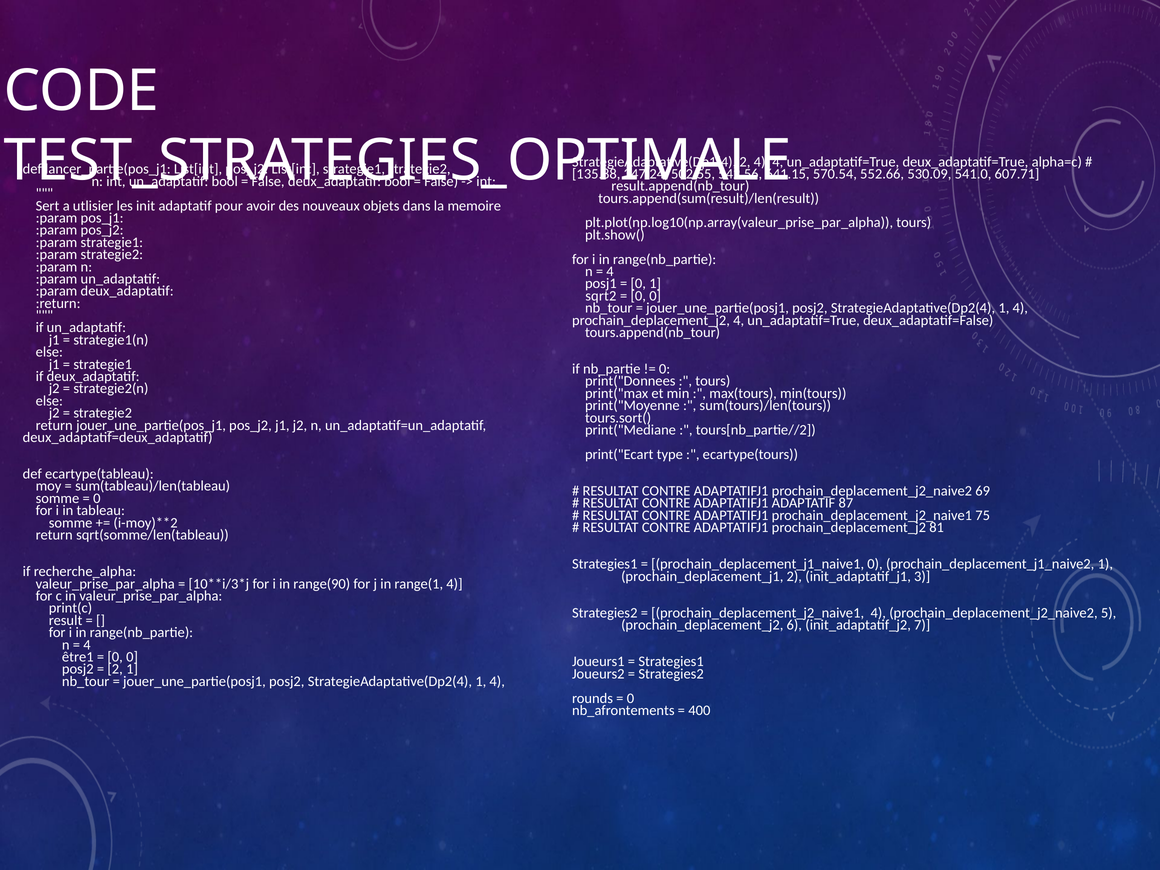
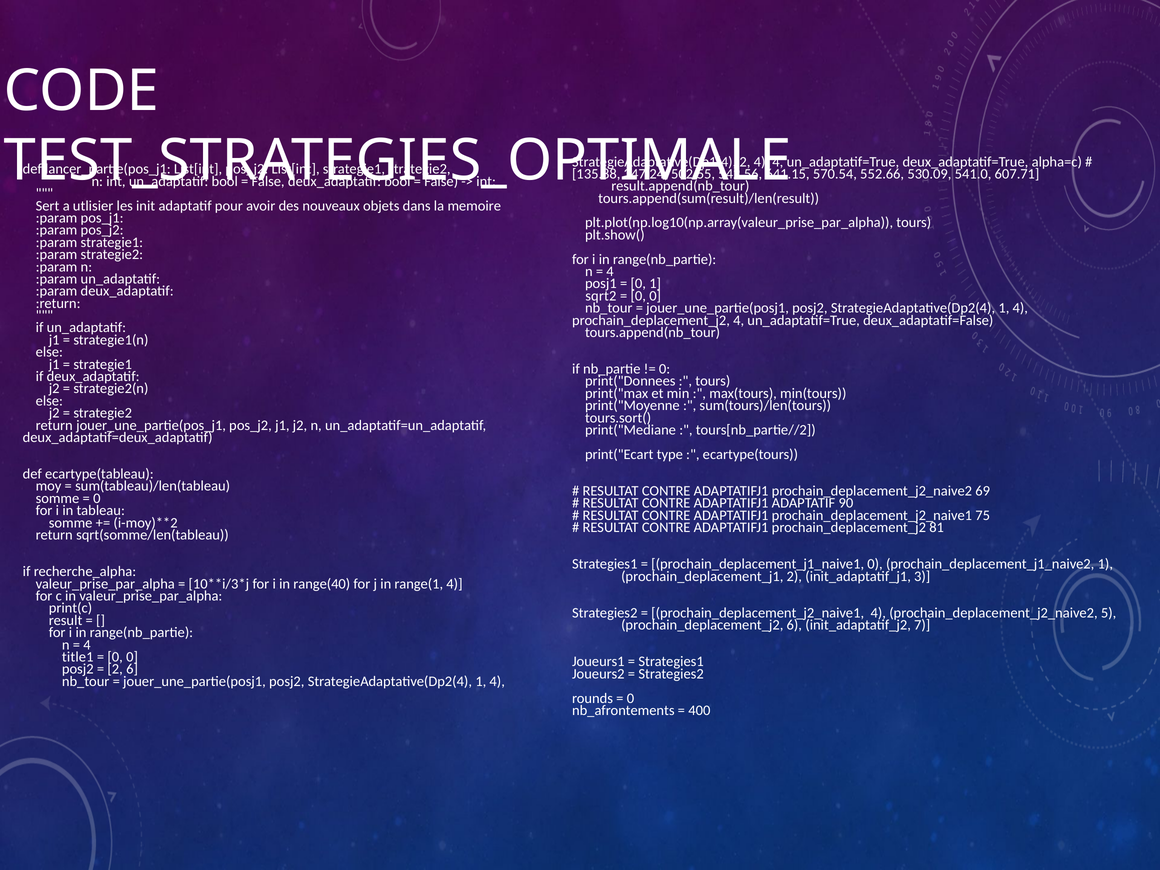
87: 87 -> 90
range(90: range(90 -> range(40
être1: être1 -> title1
2 1: 1 -> 6
